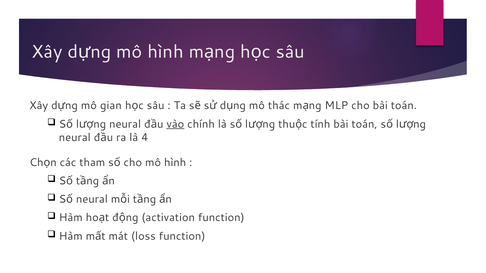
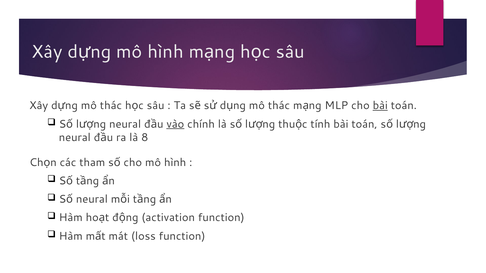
gian at (111, 106): gian -> thác
bài at (380, 106) underline: none -> present
4: 4 -> 8
